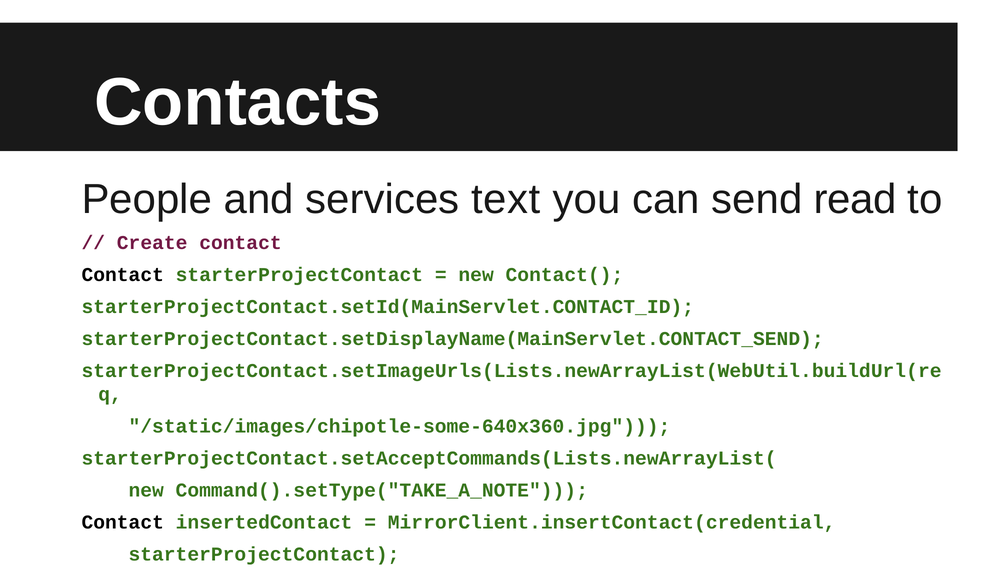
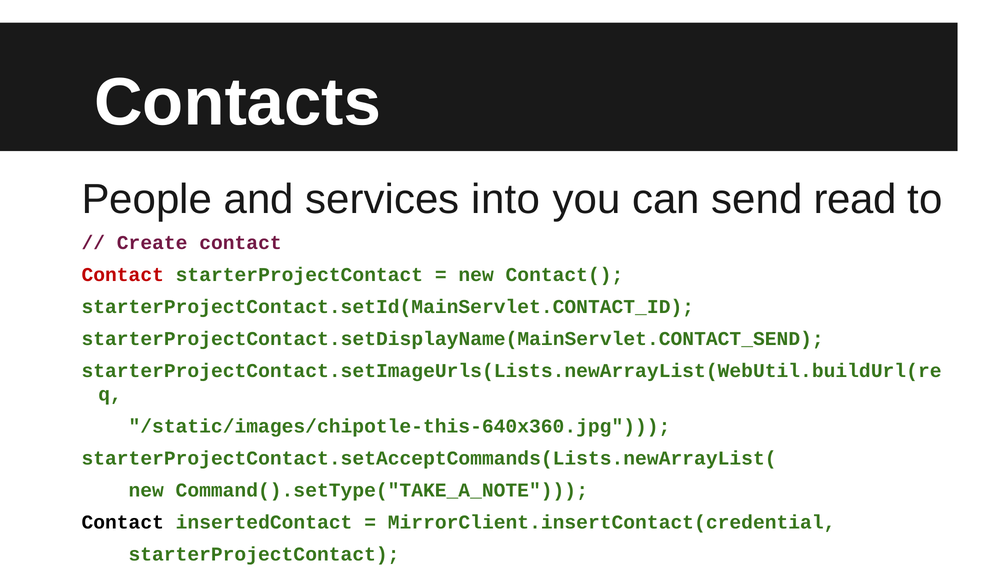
text: text -> into
Contact at (123, 275) colour: black -> red
/static/images/chipotle-some-640x360.jpg: /static/images/chipotle-some-640x360.jpg -> /static/images/chipotle-this-640x360.jpg
